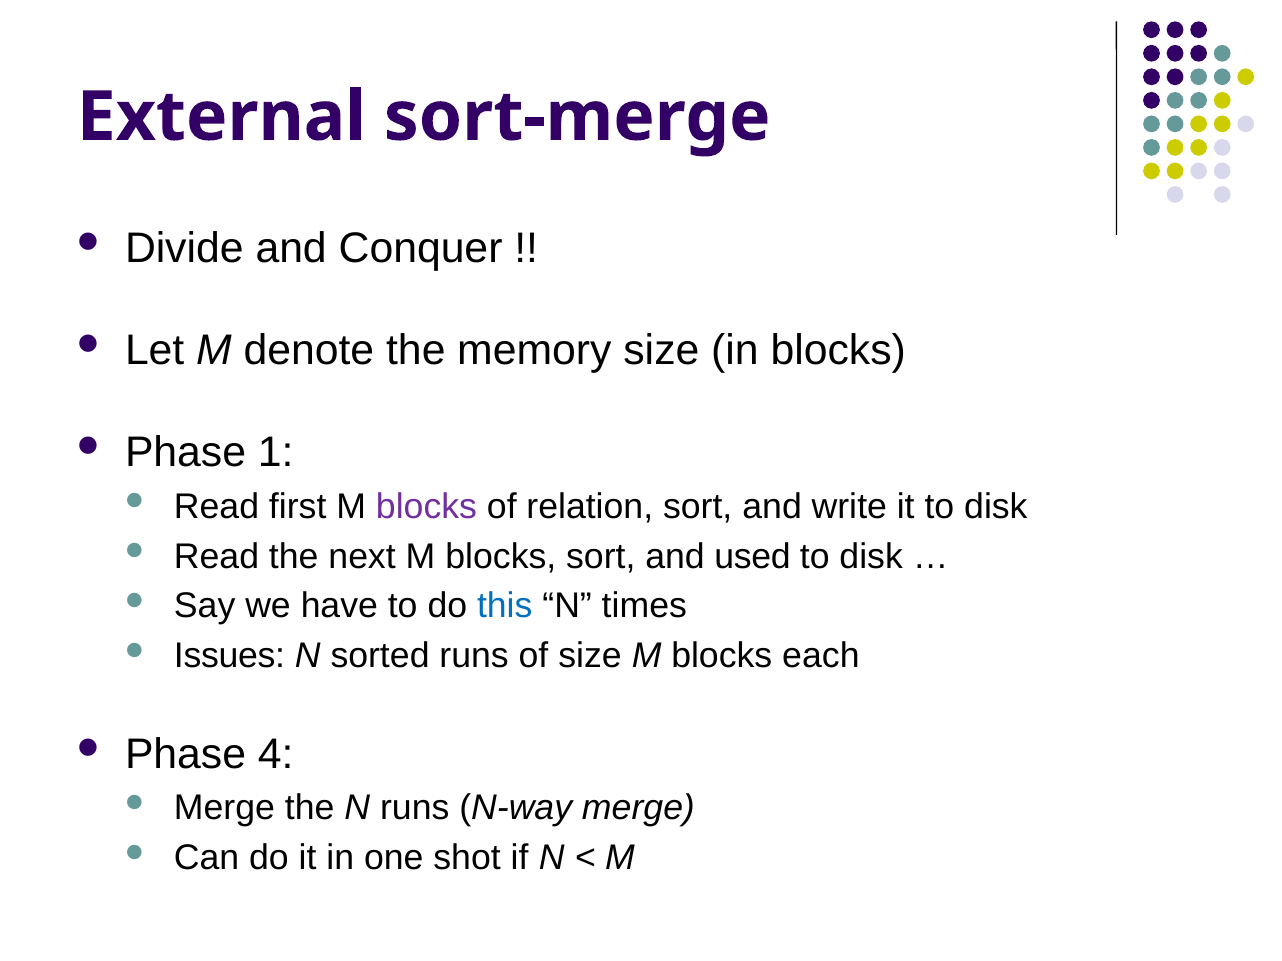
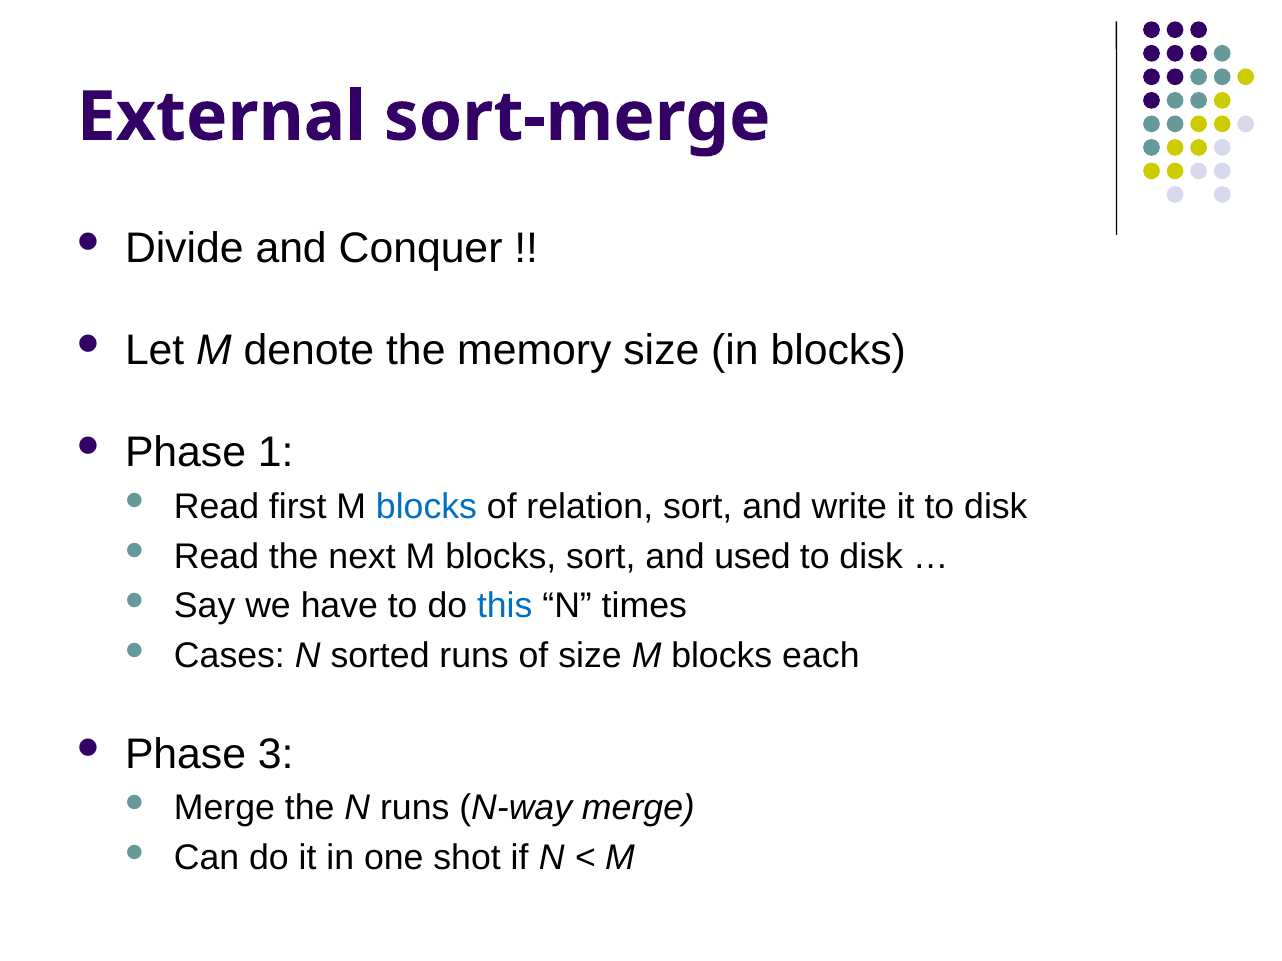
blocks at (426, 507) colour: purple -> blue
Issues: Issues -> Cases
4: 4 -> 3
